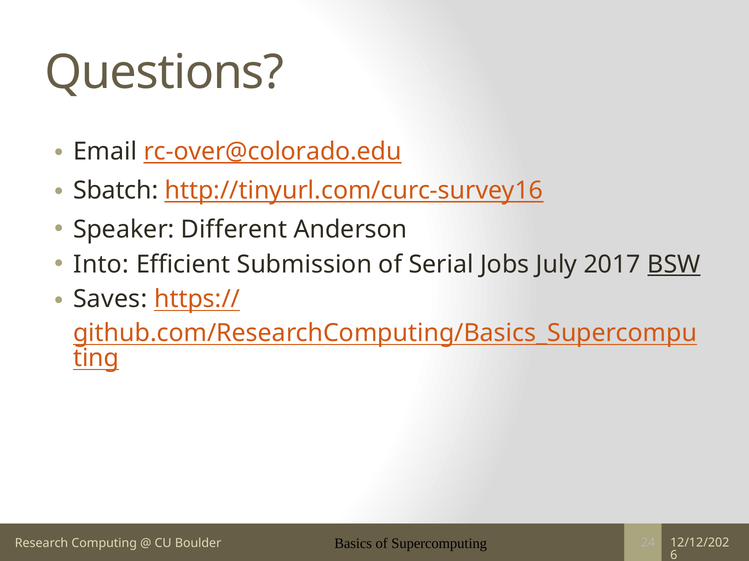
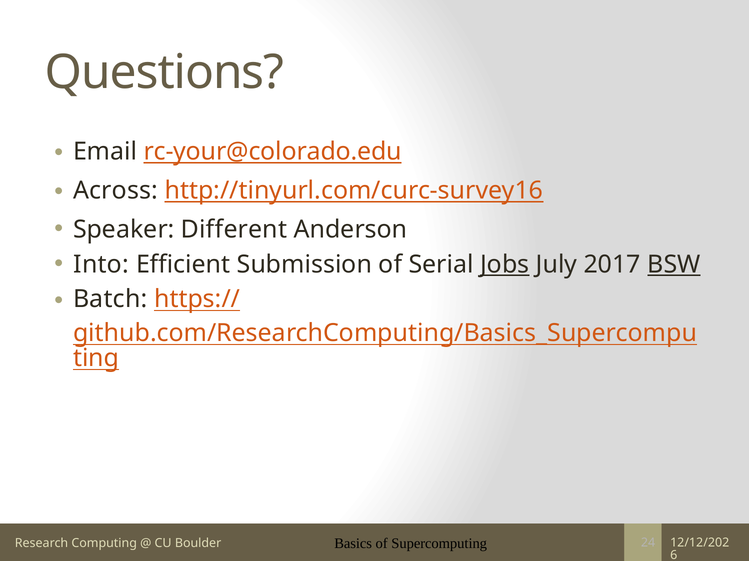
rc-over@colorado.edu: rc-over@colorado.edu -> rc-your@colorado.edu
Sbatch: Sbatch -> Across
Jobs underline: none -> present
Saves: Saves -> Batch
